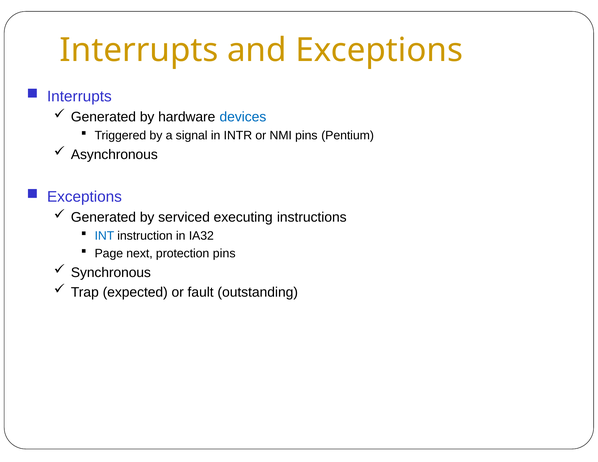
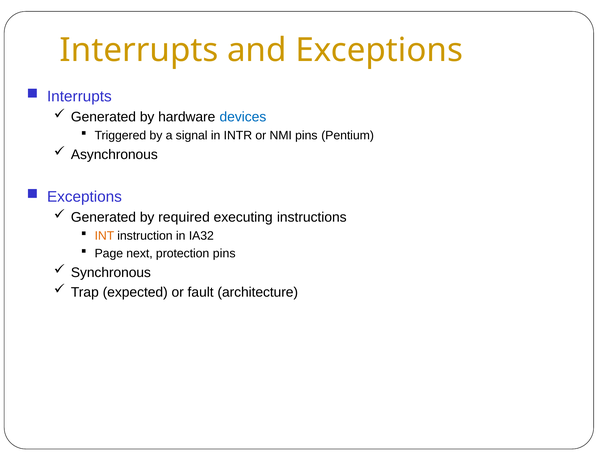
serviced: serviced -> required
INT colour: blue -> orange
outstanding: outstanding -> architecture
